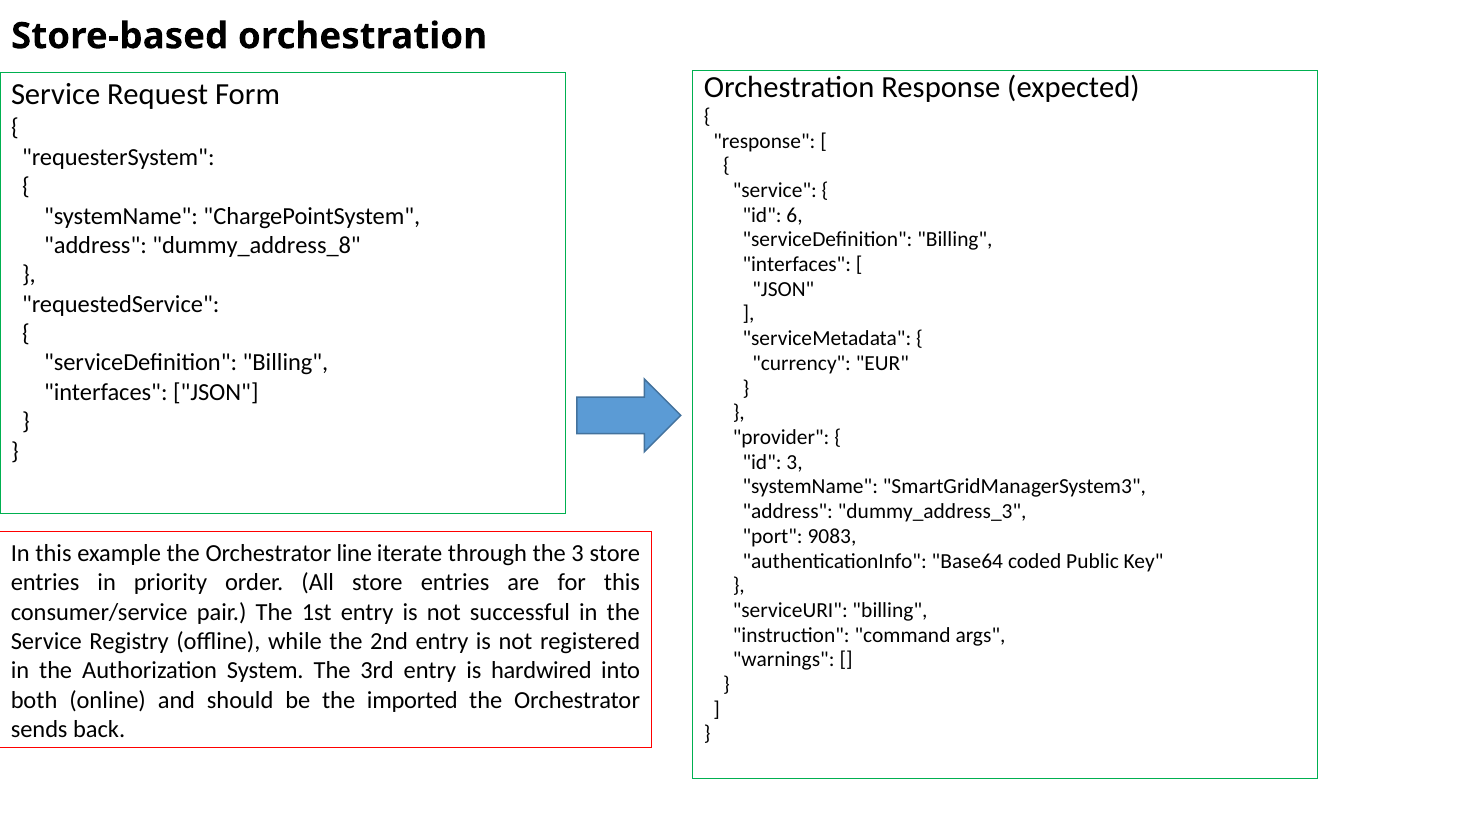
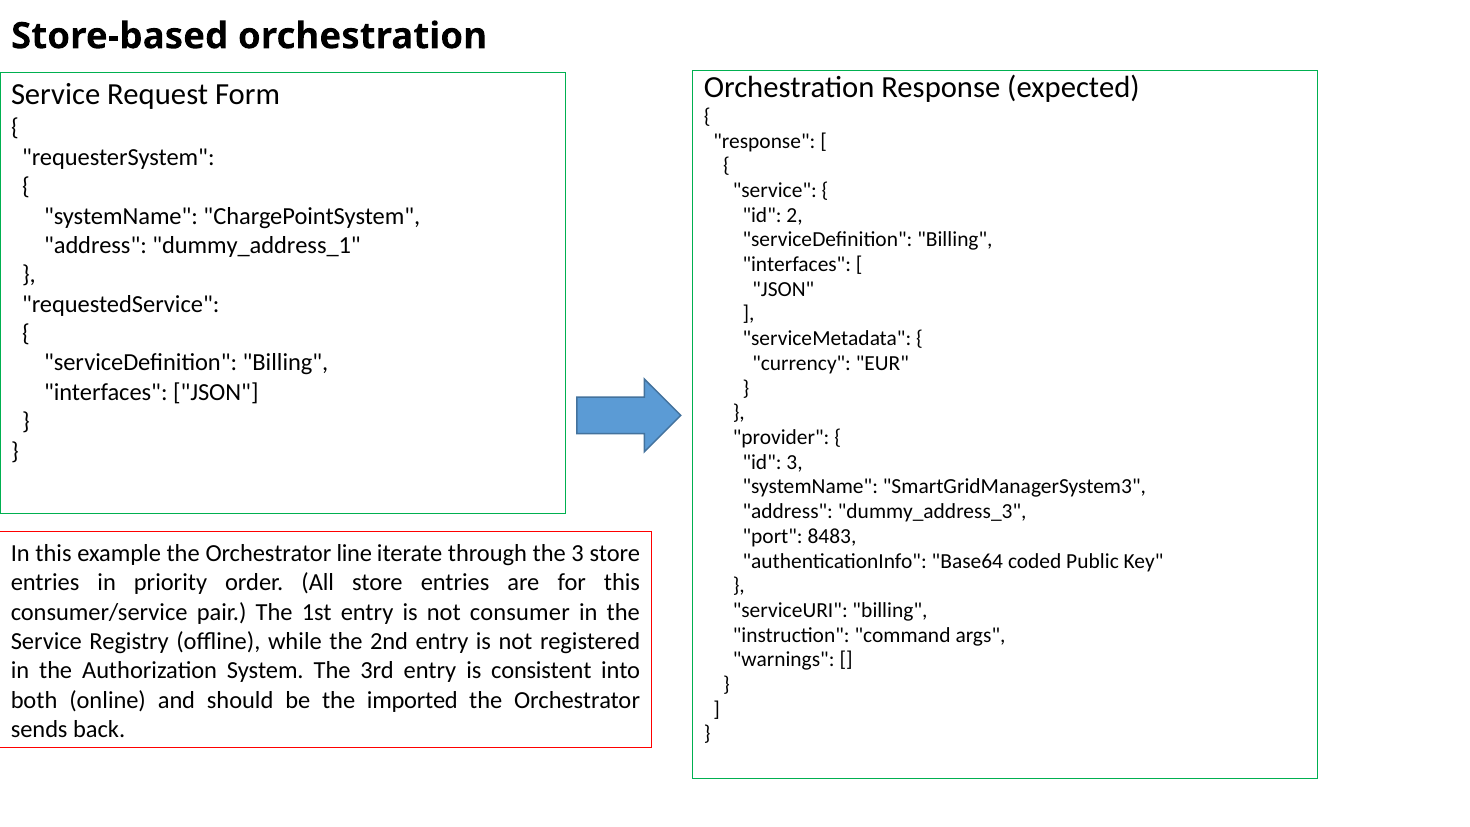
6: 6 -> 2
dummy_address_8: dummy_address_8 -> dummy_address_1
9083: 9083 -> 8483
successful: successful -> consumer
hardwired: hardwired -> consistent
